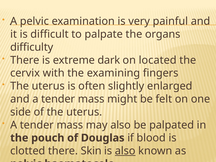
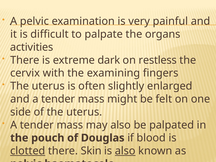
difficulty: difficulty -> activities
located: located -> restless
clotted underline: none -> present
